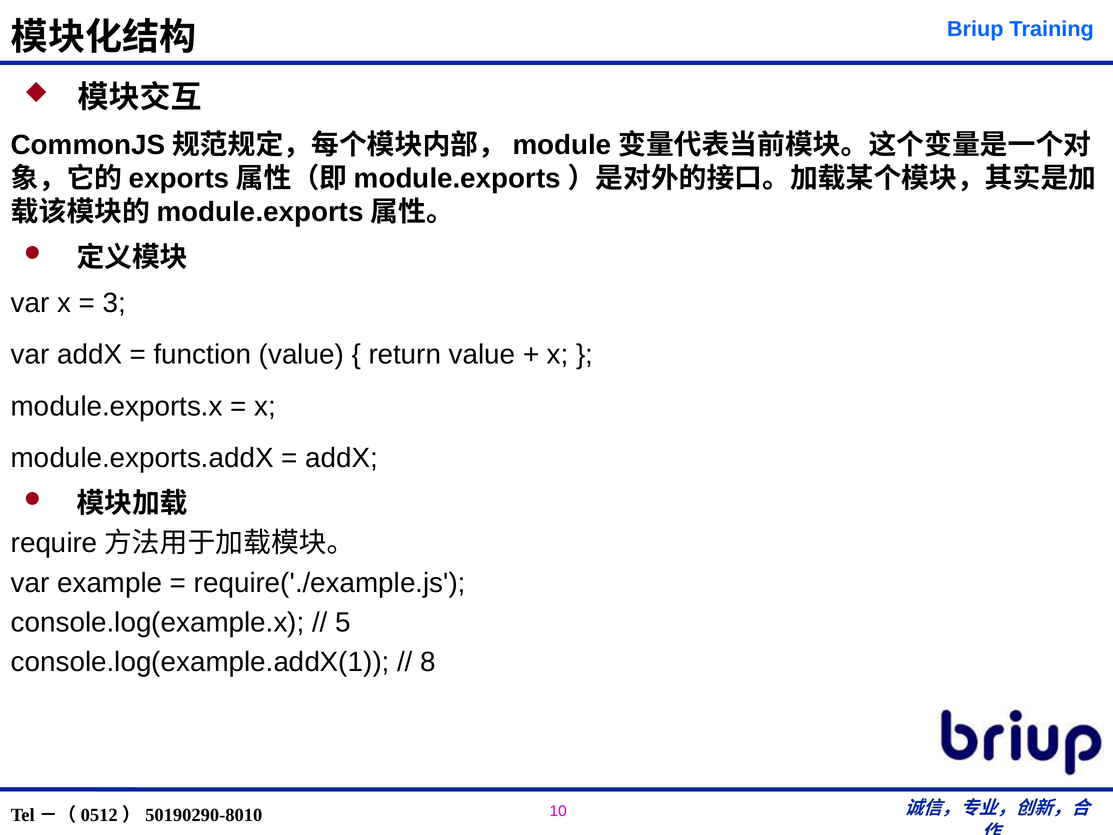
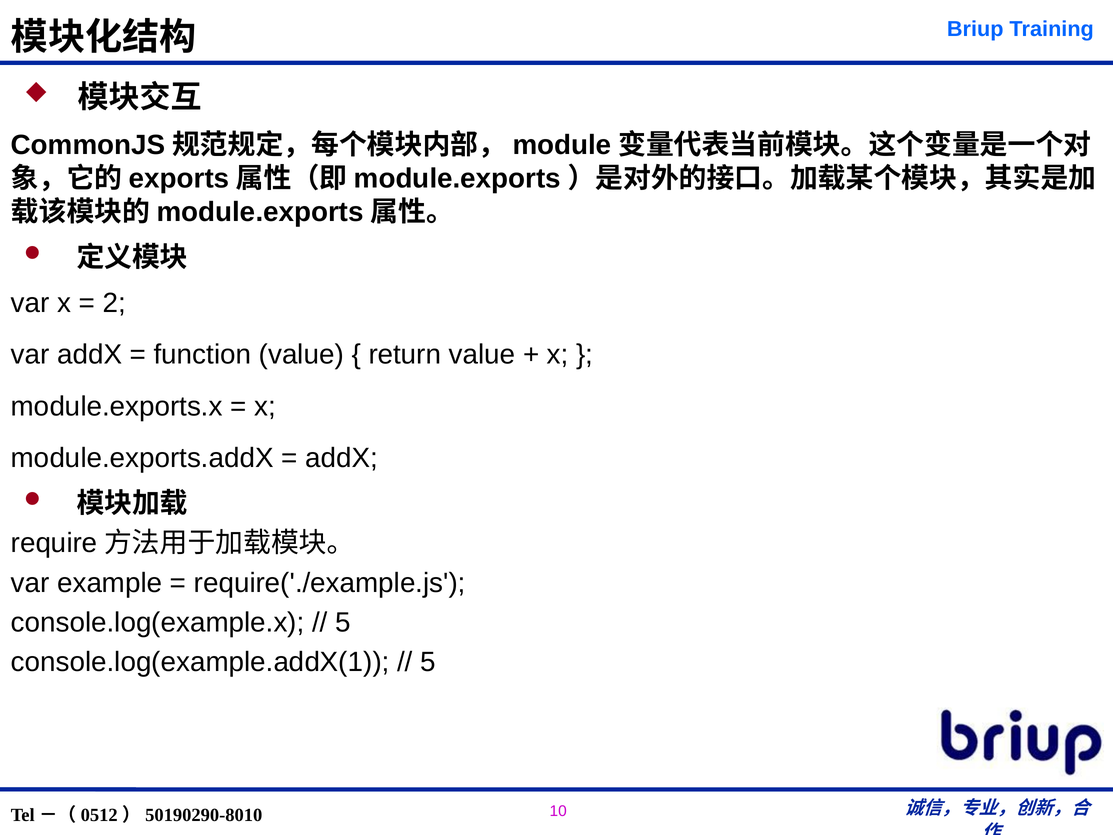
3: 3 -> 2
8 at (428, 662): 8 -> 5
